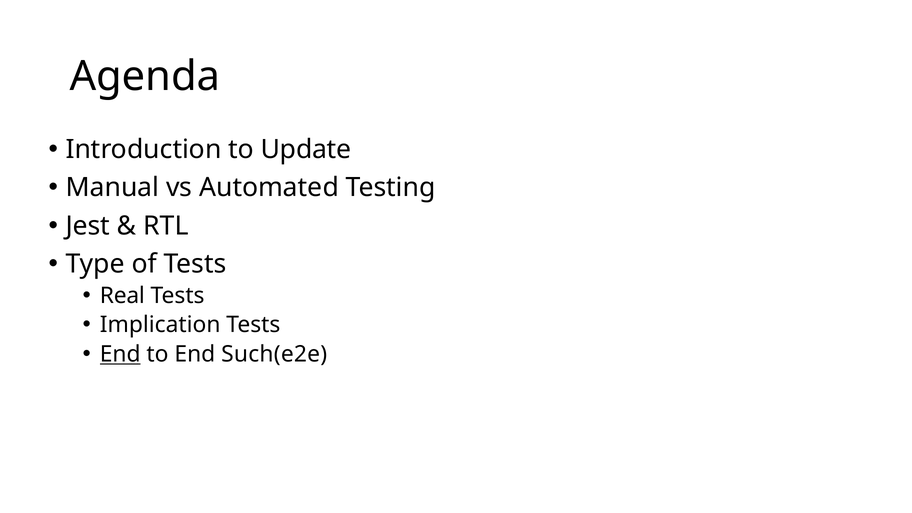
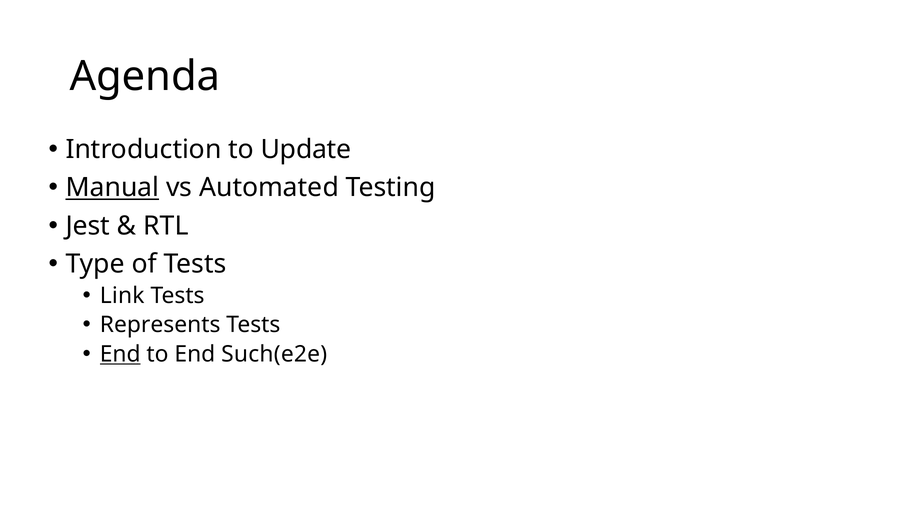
Manual underline: none -> present
Real: Real -> Link
Implication: Implication -> Represents
